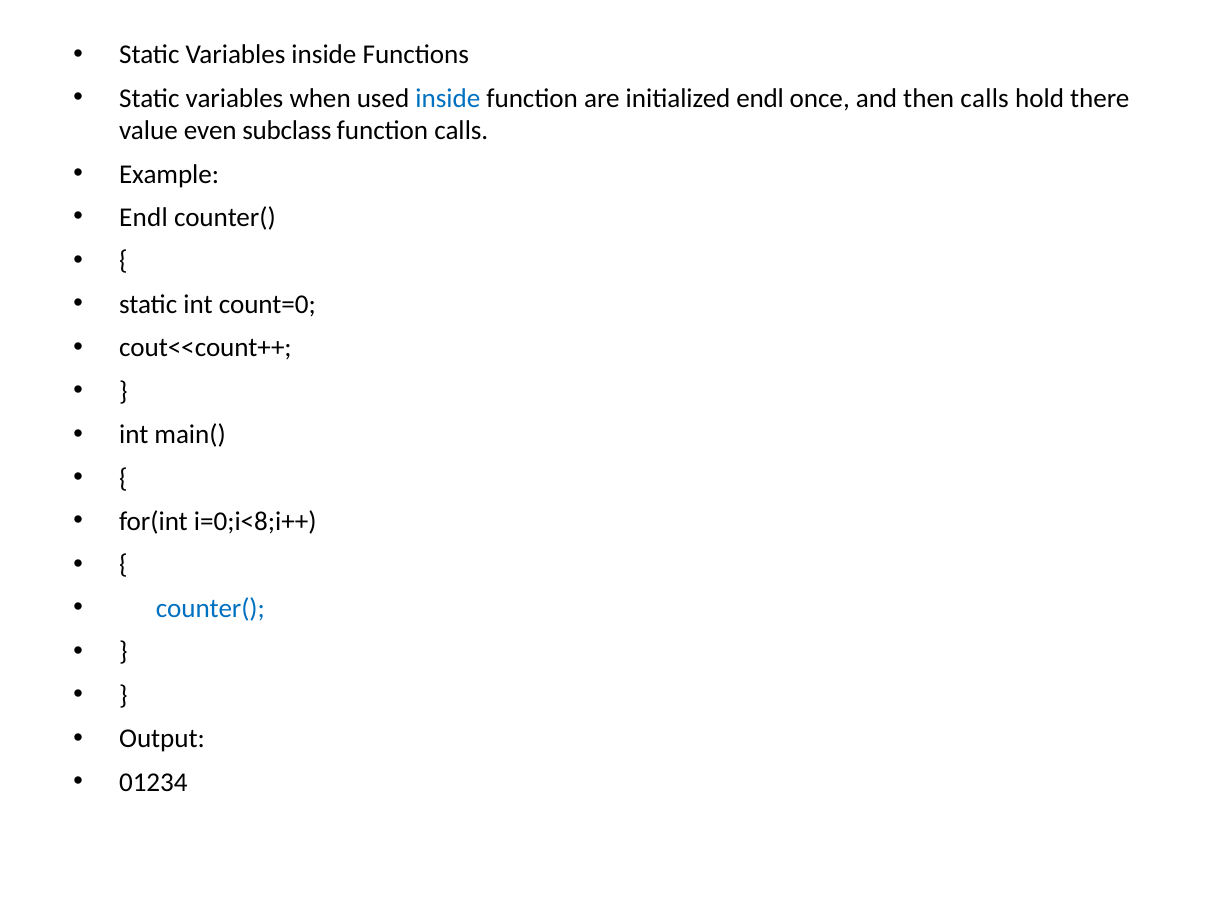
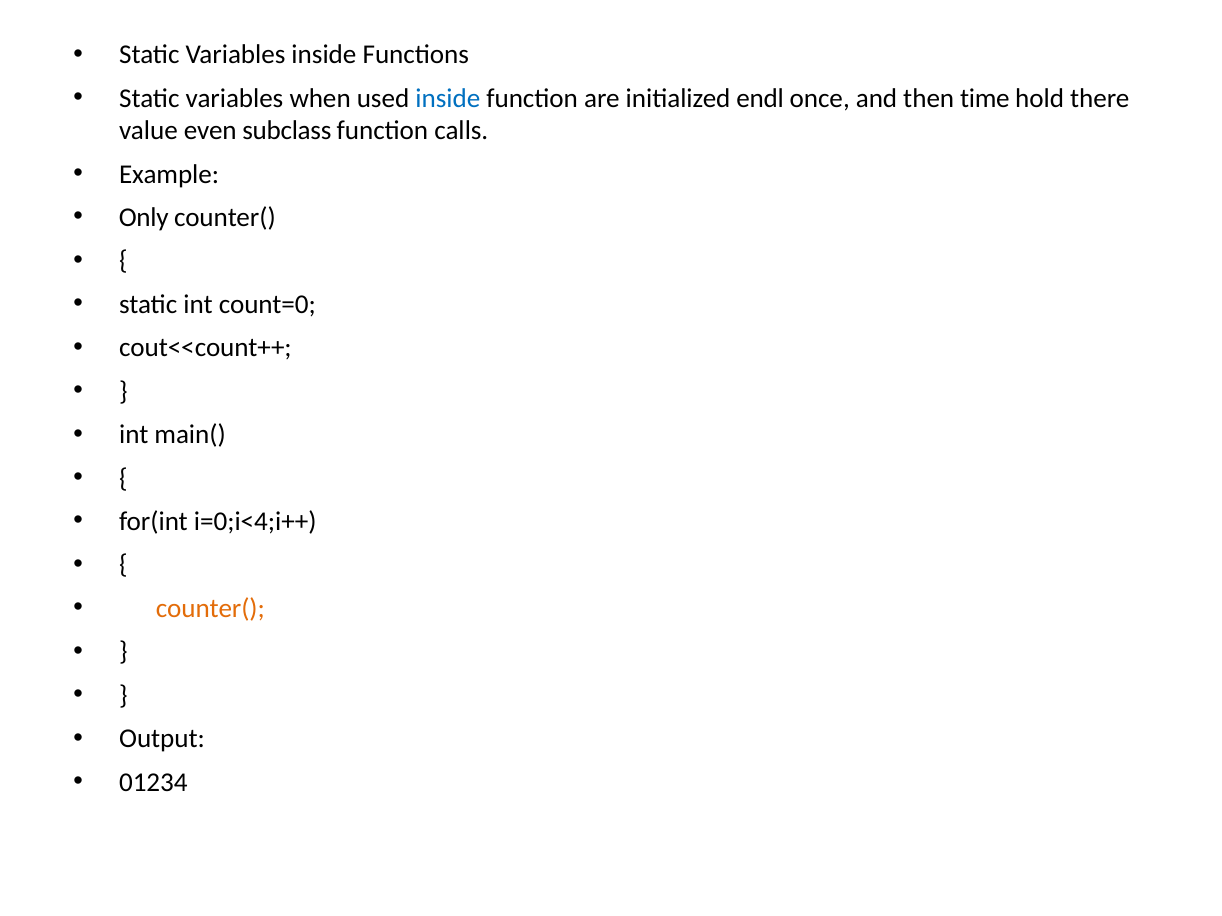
then calls: calls -> time
Endl at (143, 218): Endl -> Only
i=0;i<8;i++: i=0;i<8;i++ -> i=0;i<4;i++
counter( at (210, 609) colour: blue -> orange
